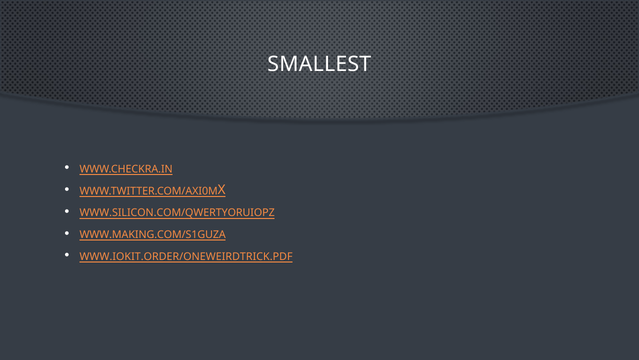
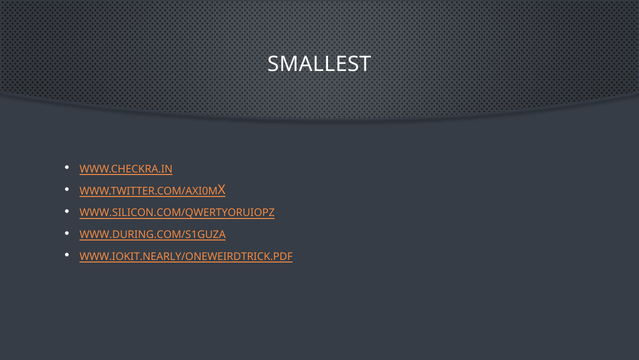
WWW.MAKING.COM/S1GUZA: WWW.MAKING.COM/S1GUZA -> WWW.DURING.COM/S1GUZA
WWW.IOKIT.ORDER/ONEWEIRDTRICK.PDF: WWW.IOKIT.ORDER/ONEWEIRDTRICK.PDF -> WWW.IOKIT.NEARLY/ONEWEIRDTRICK.PDF
